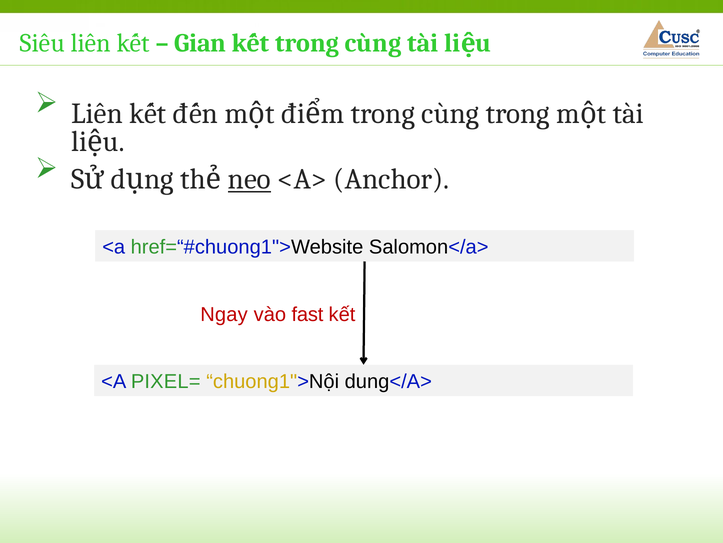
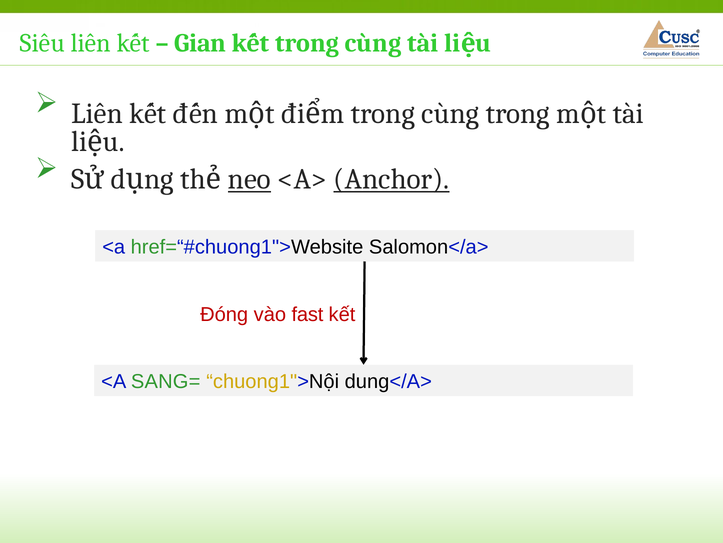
Anchor underline: none -> present
Ngay: Ngay -> Đóng
PIXEL=: PIXEL= -> SANG=
